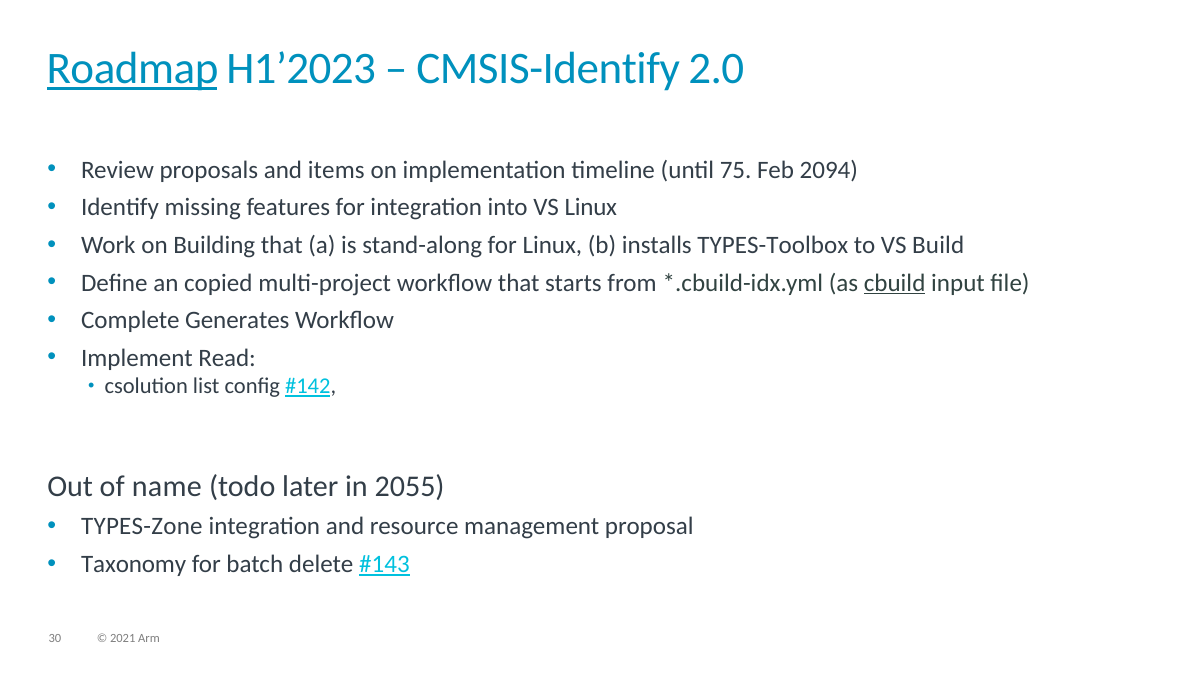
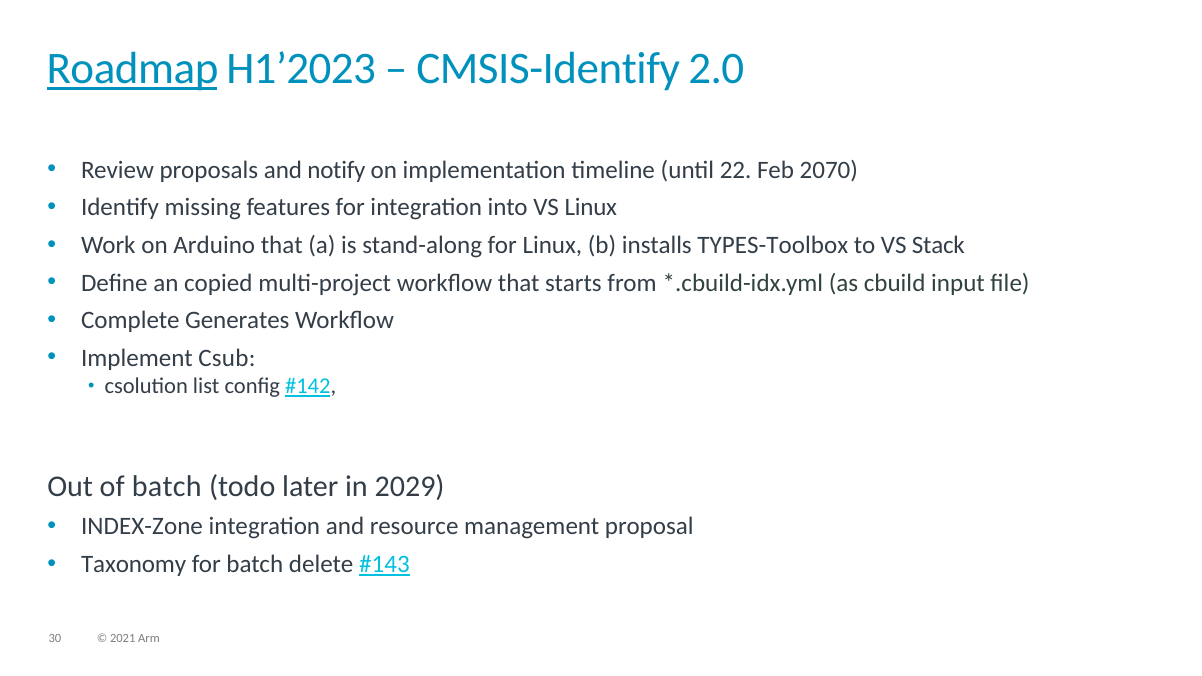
items: items -> notify
75: 75 -> 22
2094: 2094 -> 2070
Building: Building -> Arduino
Build: Build -> Stack
cbuild underline: present -> none
Read: Read -> Csub
of name: name -> batch
2055: 2055 -> 2029
TYPES-Zone: TYPES-Zone -> INDEX-Zone
